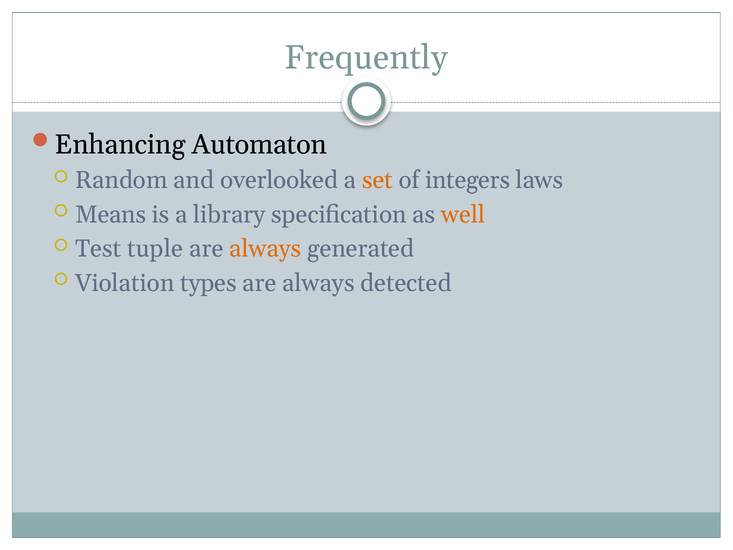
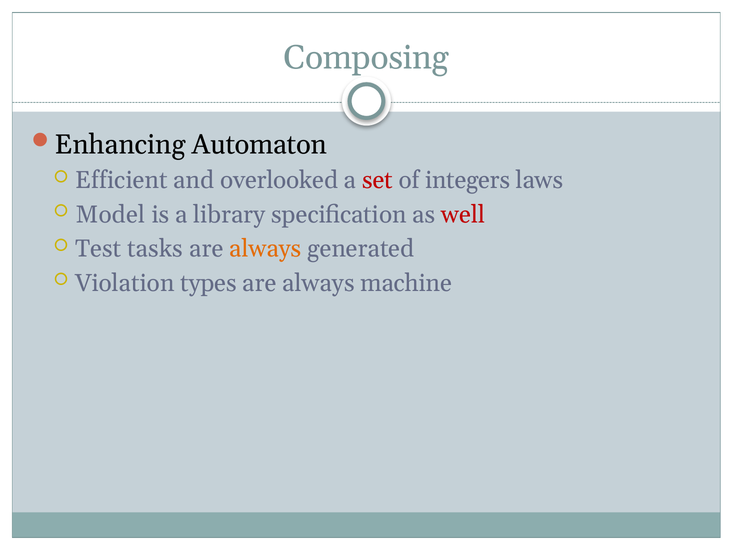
Frequently: Frequently -> Composing
Random: Random -> Efficient
set colour: orange -> red
Means: Means -> Model
well colour: orange -> red
tuple: tuple -> tasks
detected: detected -> machine
